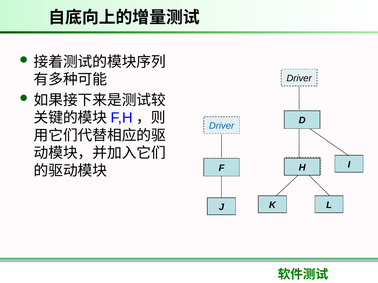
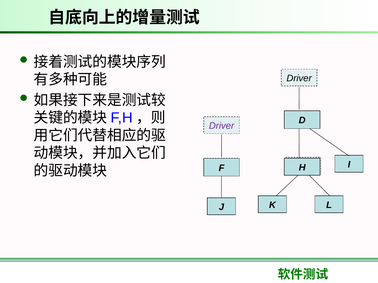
Driver at (222, 126) colour: blue -> purple
